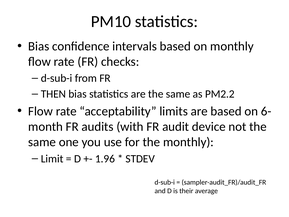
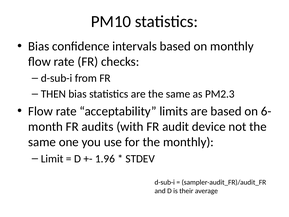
PM2.2: PM2.2 -> PM2.3
